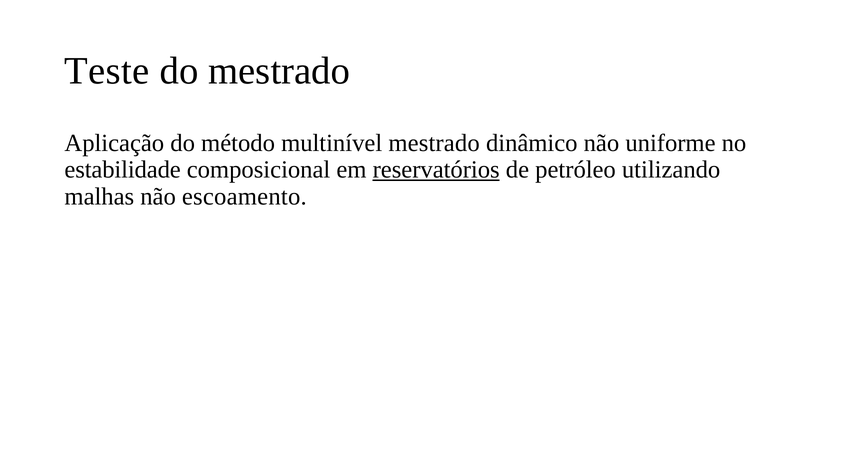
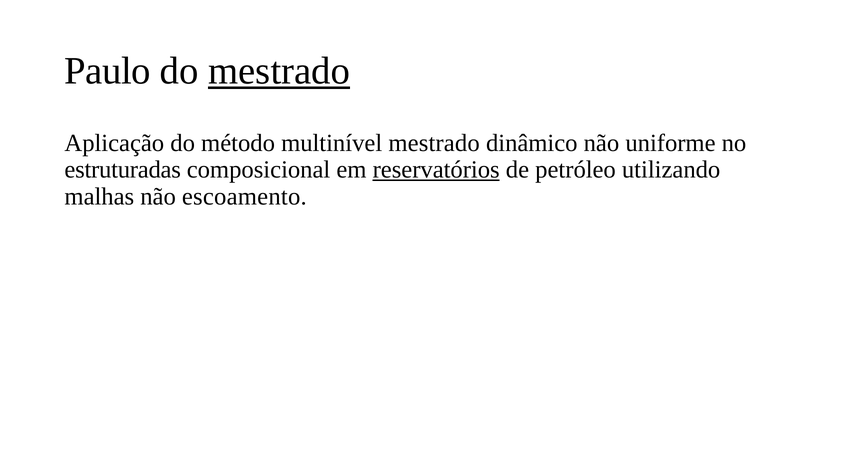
Teste: Teste -> Paulo
mestrado at (279, 71) underline: none -> present
estabilidade: estabilidade -> estruturadas
